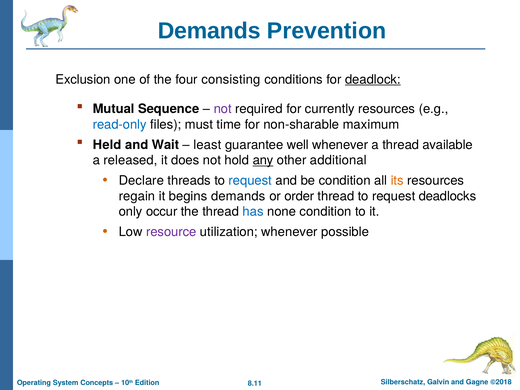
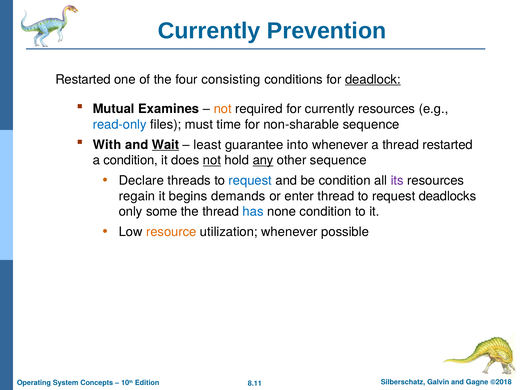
Demands at (209, 31): Demands -> Currently
Exclusion at (83, 79): Exclusion -> Restarted
Sequence: Sequence -> Examines
not at (223, 109) colour: purple -> orange
non-sharable maximum: maximum -> sequence
Held: Held -> With
Wait underline: none -> present
well: well -> into
thread available: available -> restarted
a released: released -> condition
not at (212, 160) underline: none -> present
other additional: additional -> sequence
its colour: orange -> purple
order: order -> enter
occur: occur -> some
resource colour: purple -> orange
